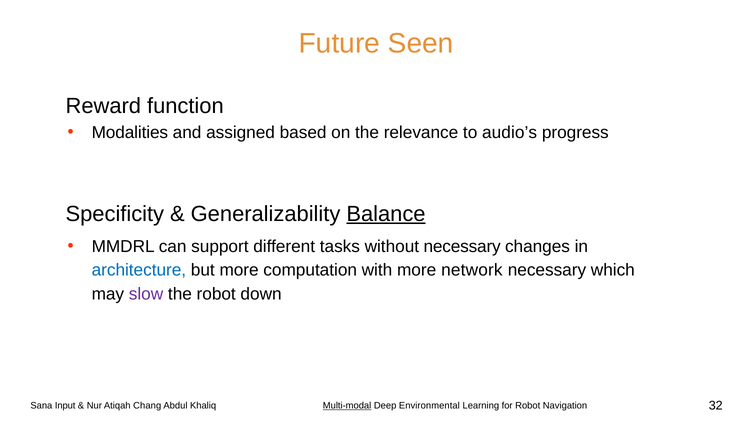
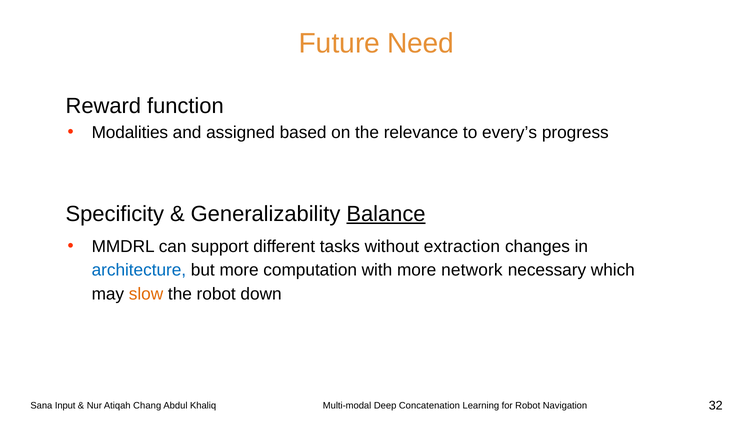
Seen: Seen -> Need
audio’s: audio’s -> every’s
without necessary: necessary -> extraction
slow colour: purple -> orange
Multi-modal underline: present -> none
Environmental: Environmental -> Concatenation
